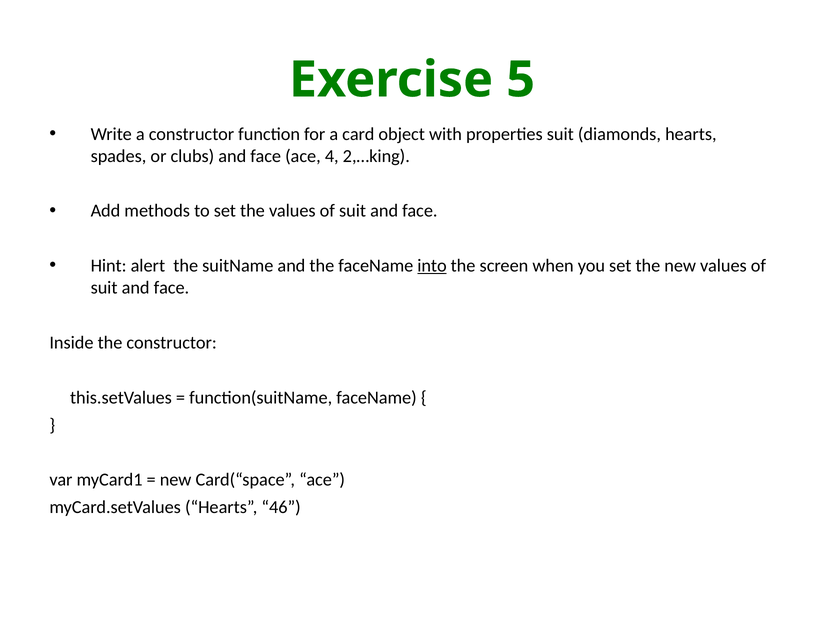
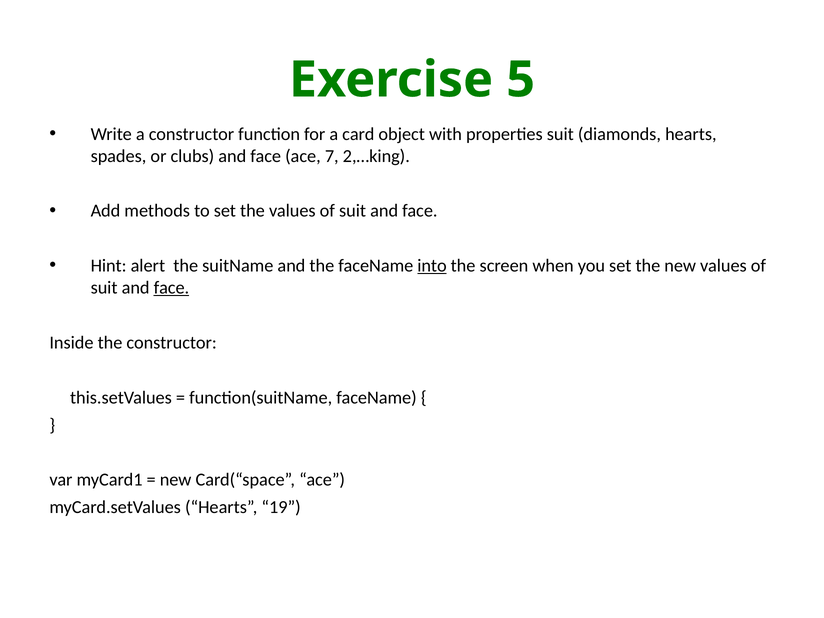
4: 4 -> 7
face at (171, 288) underline: none -> present
46: 46 -> 19
